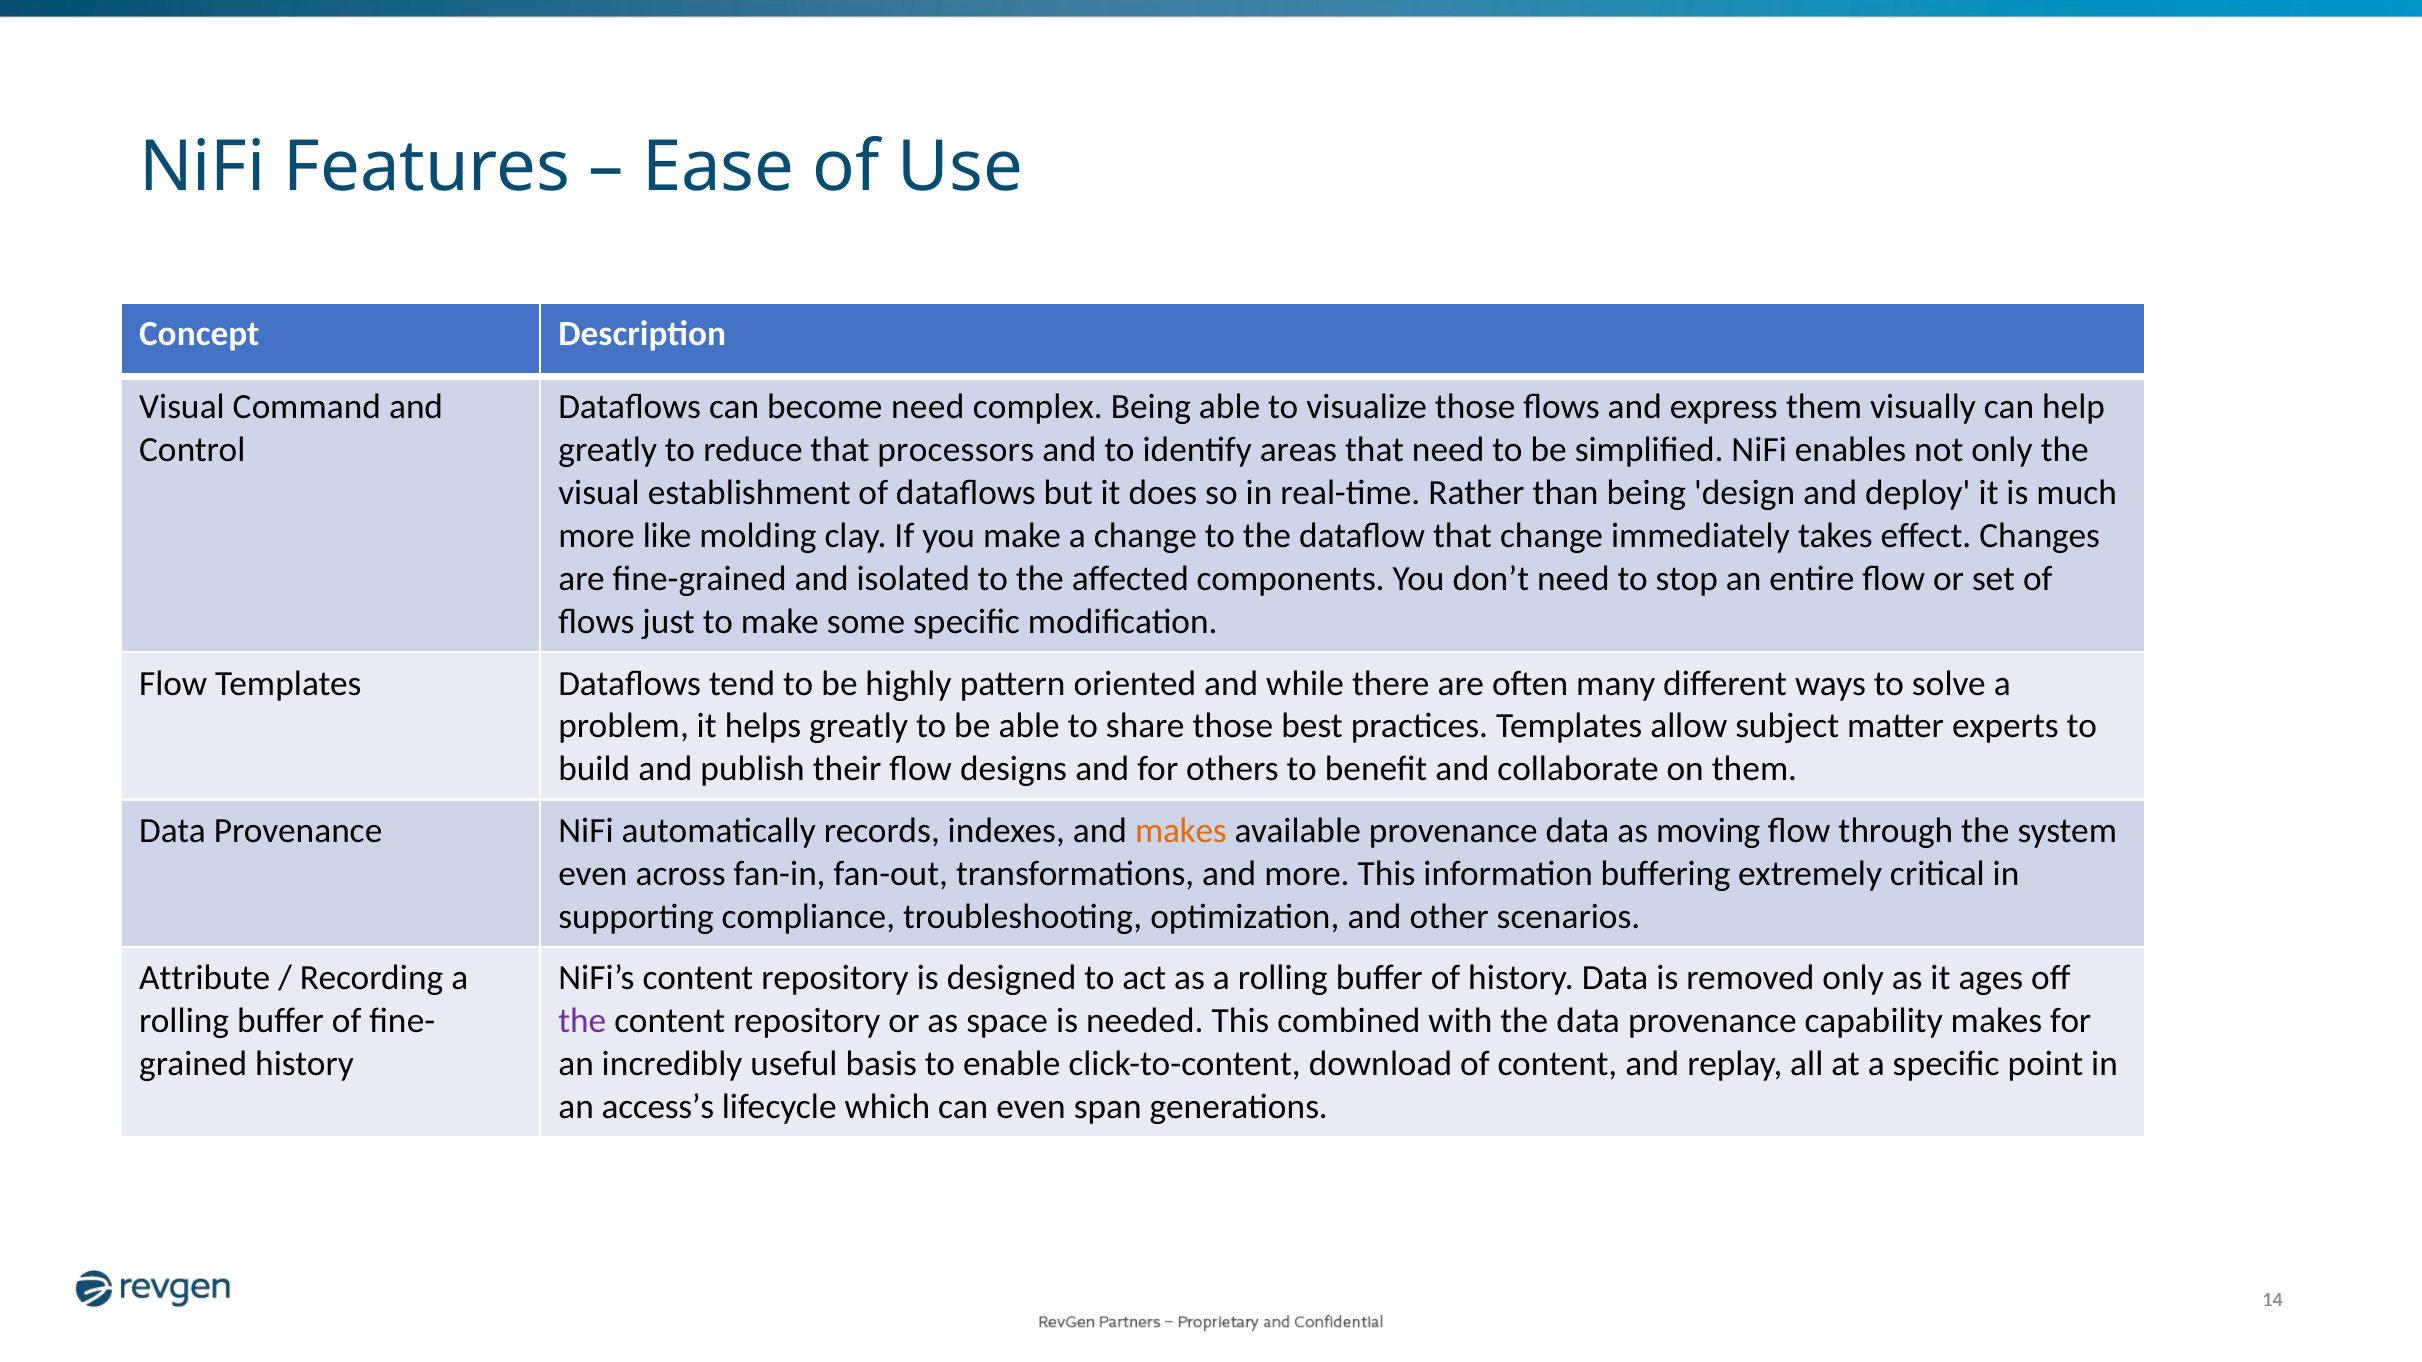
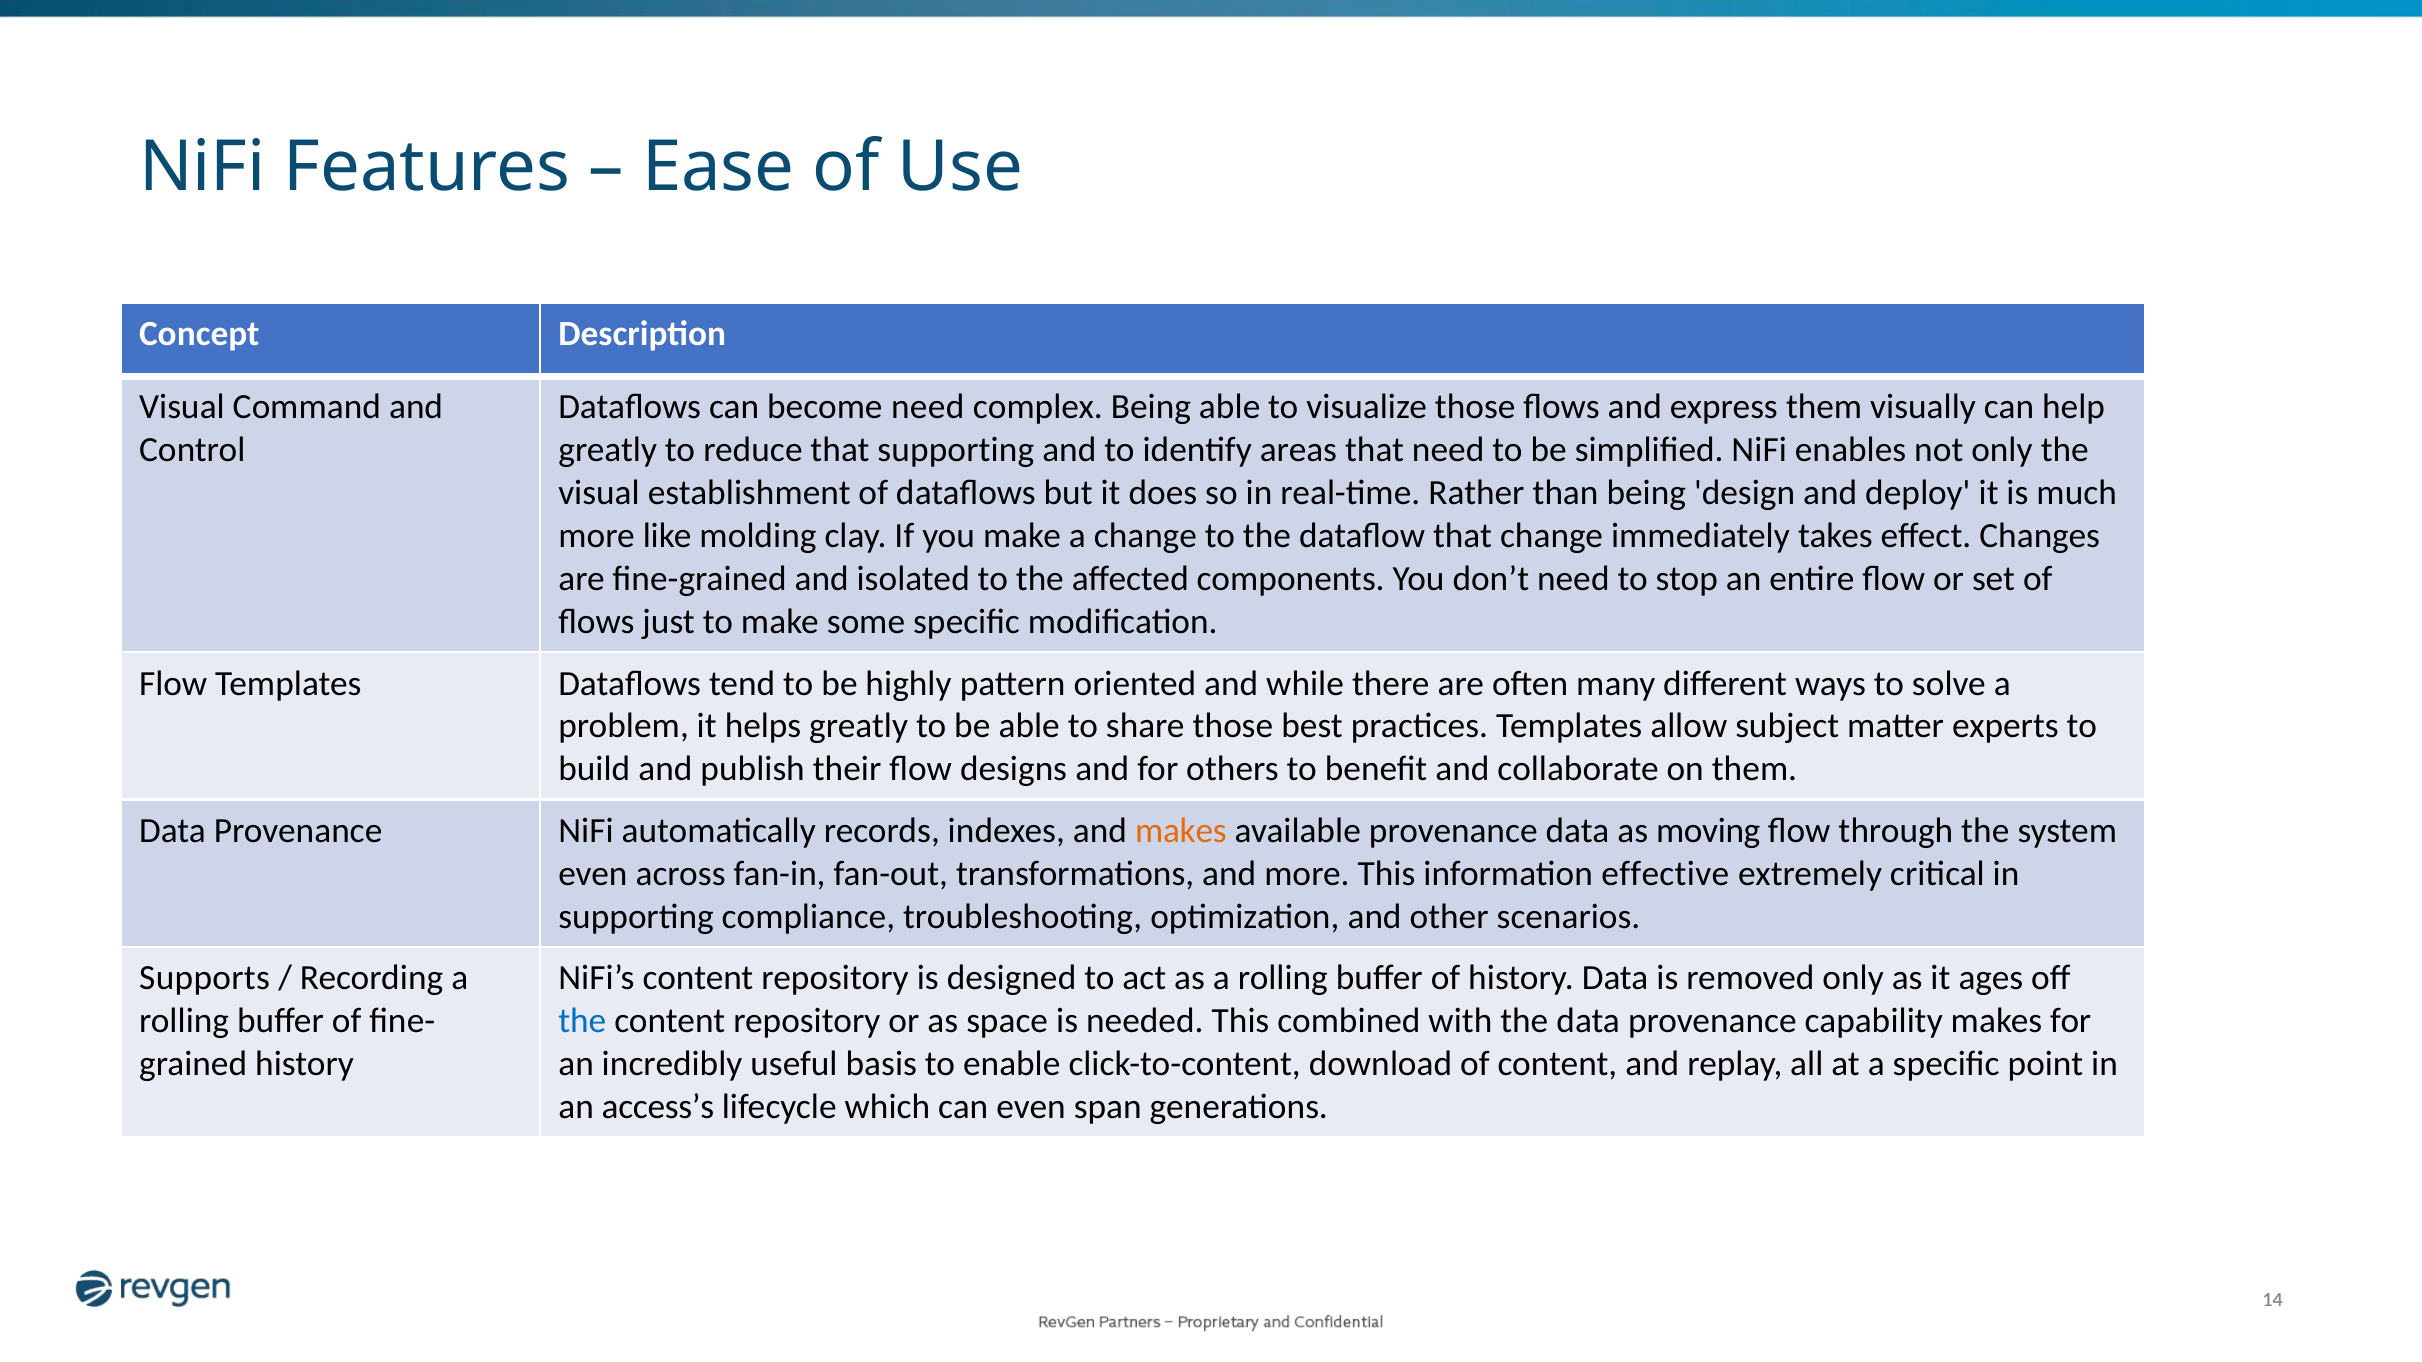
that processors: processors -> supporting
buffering: buffering -> effective
Attribute: Attribute -> Supports
the at (582, 1021) colour: purple -> blue
